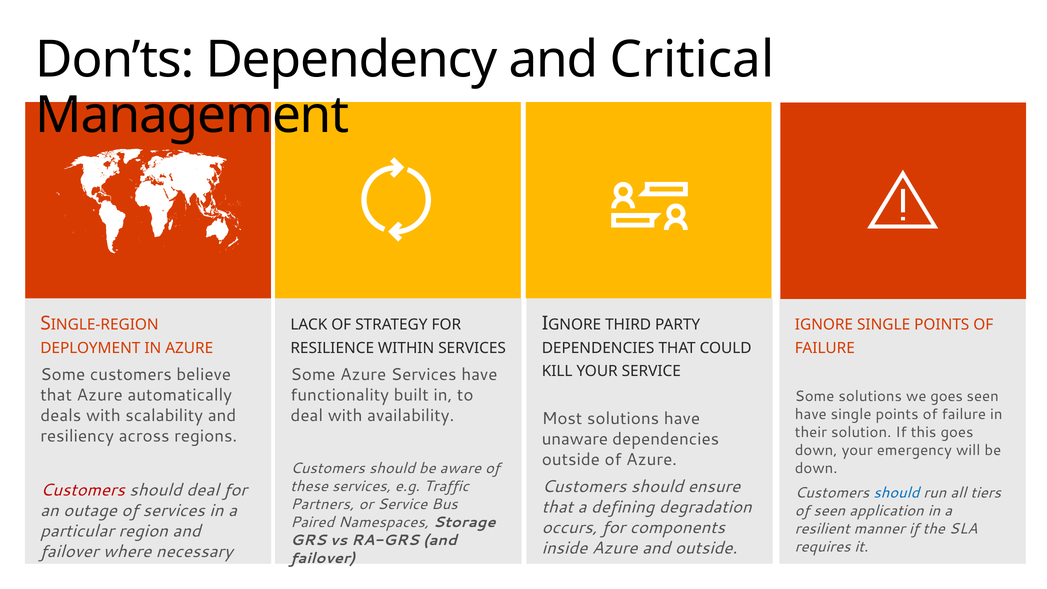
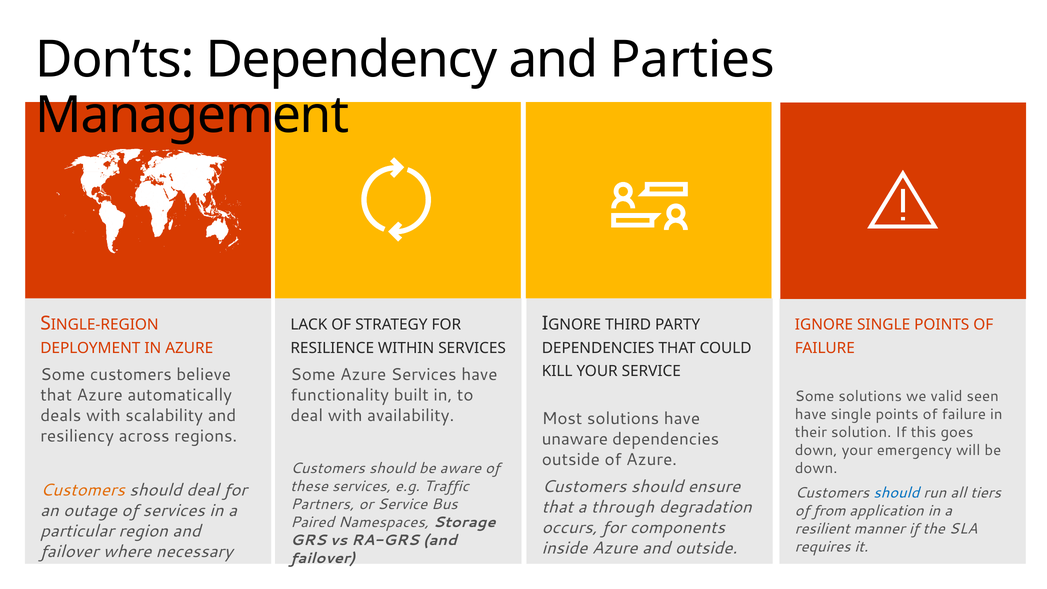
Critical: Critical -> Parties
we goes: goes -> valid
Customers at (83, 490) colour: red -> orange
defining: defining -> through
of seen: seen -> from
